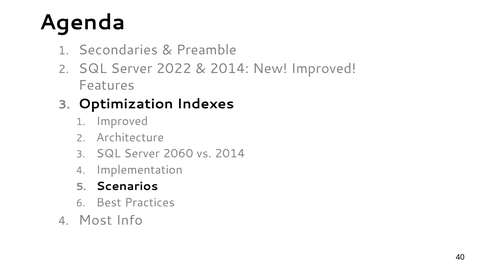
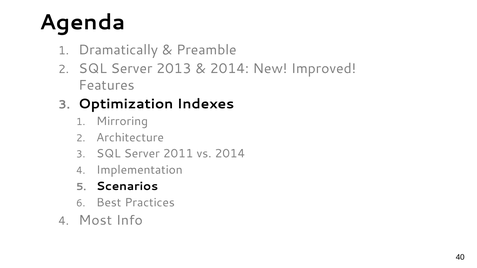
Secondaries: Secondaries -> Dramatically
2022: 2022 -> 2013
Improved at (122, 121): Improved -> Mirroring
2060: 2060 -> 2011
